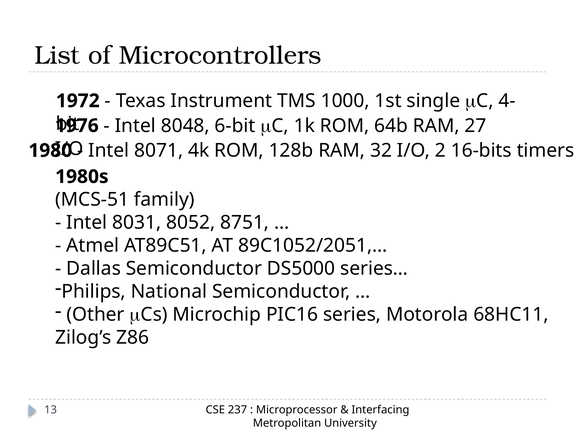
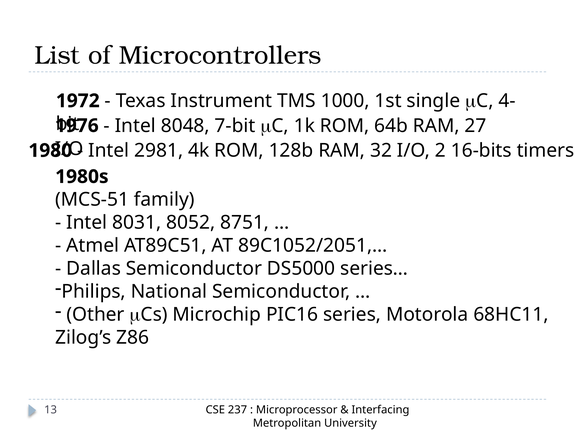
6-bit: 6-bit -> 7-bit
8071: 8071 -> 2981
